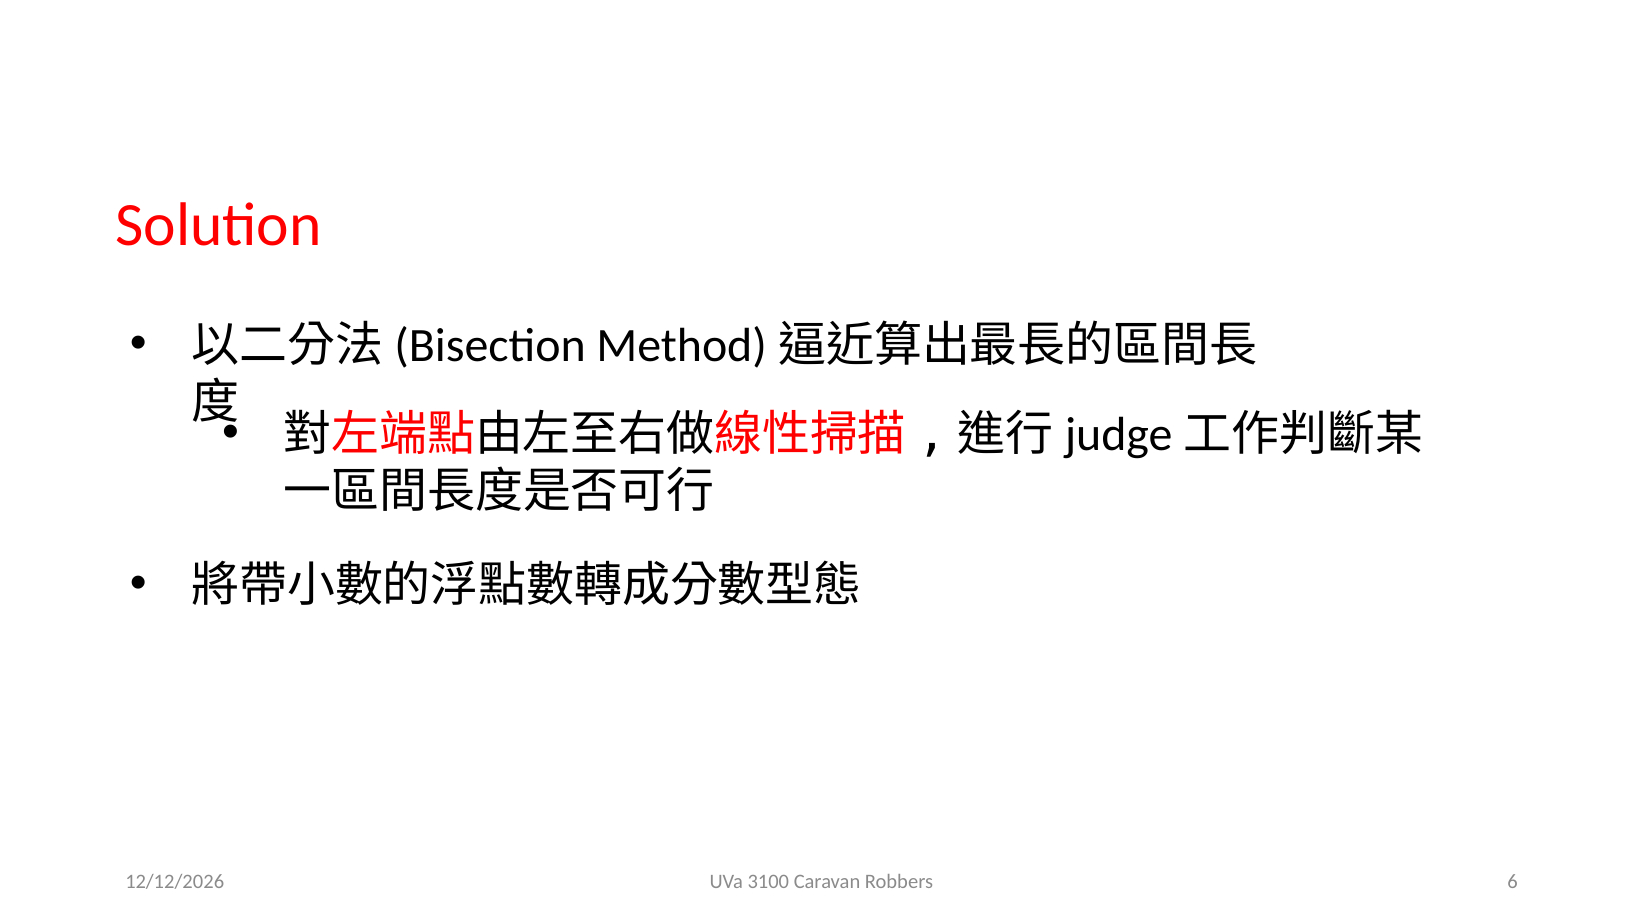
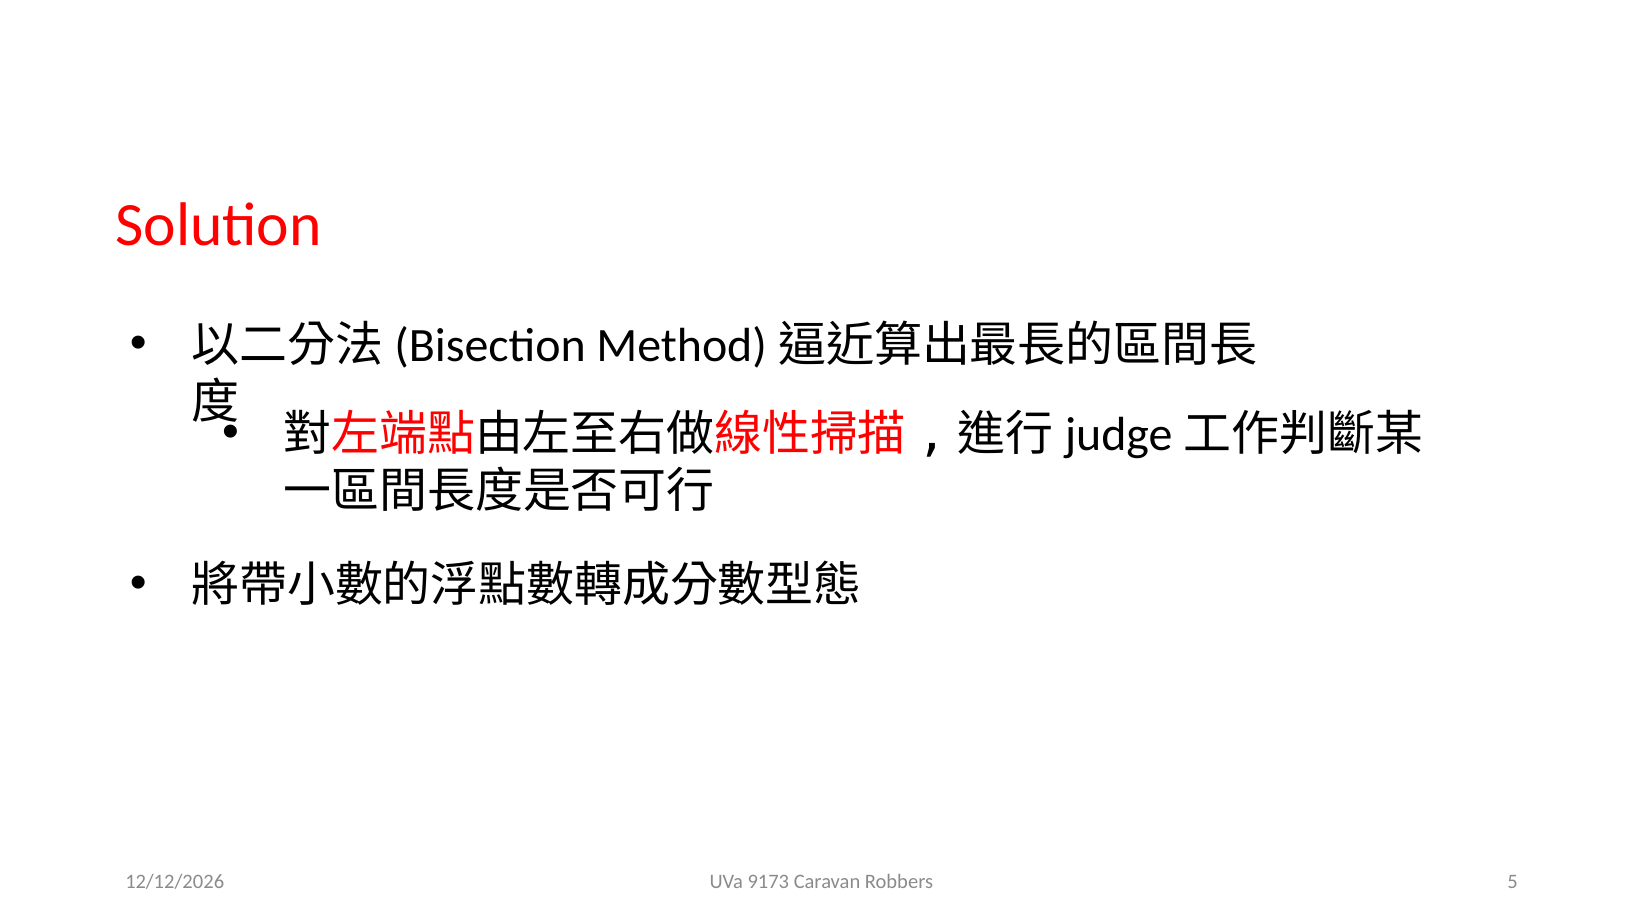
3100: 3100 -> 9173
6: 6 -> 5
